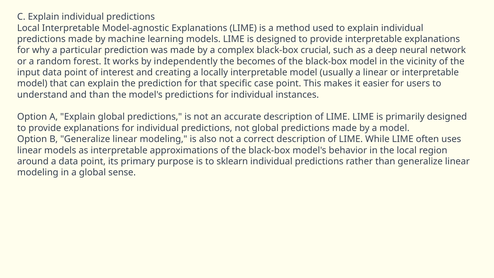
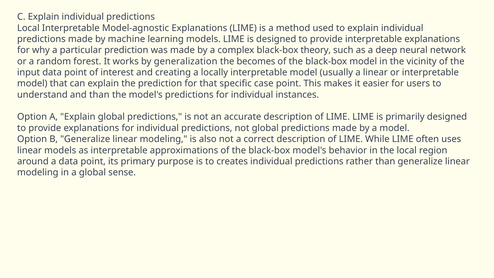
crucial: crucial -> theory
independently: independently -> generalization
sklearn: sklearn -> creates
